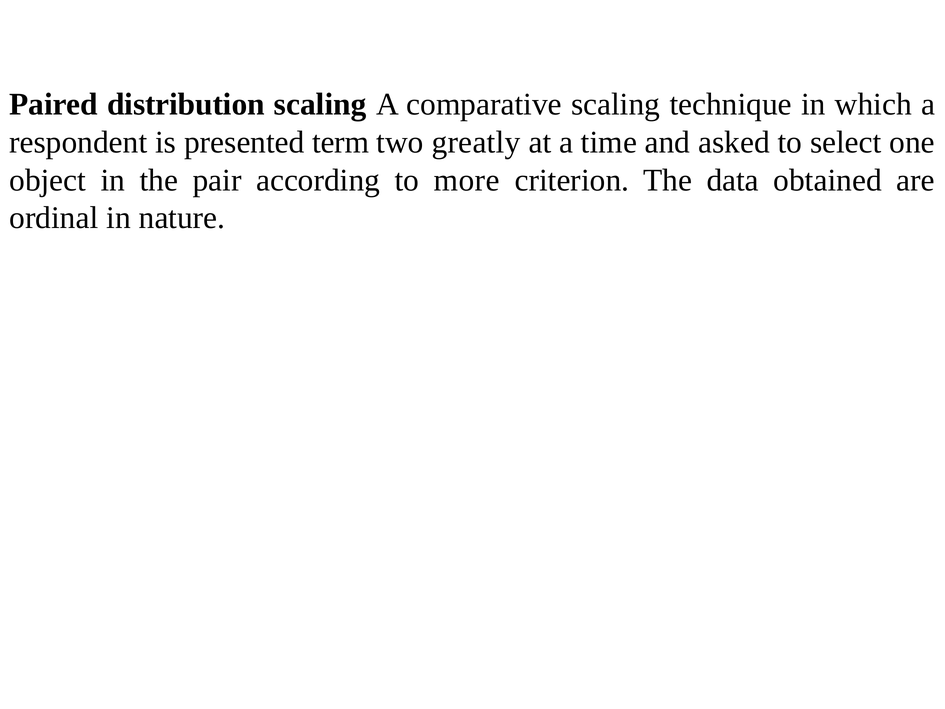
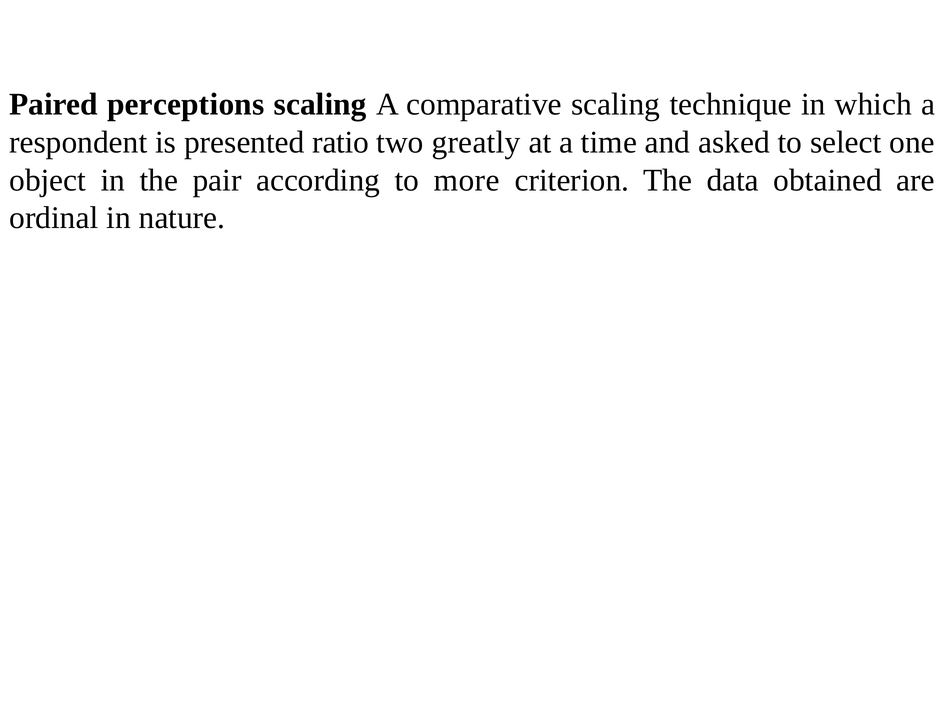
distribution: distribution -> perceptions
term: term -> ratio
